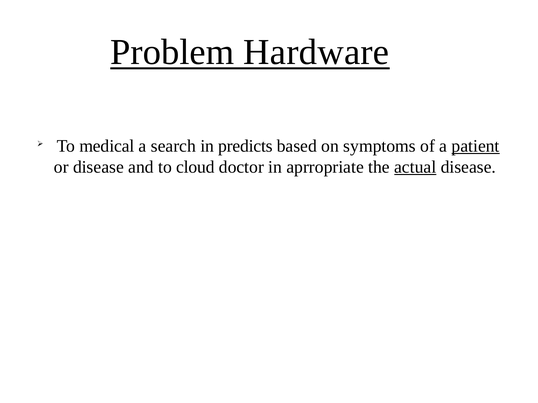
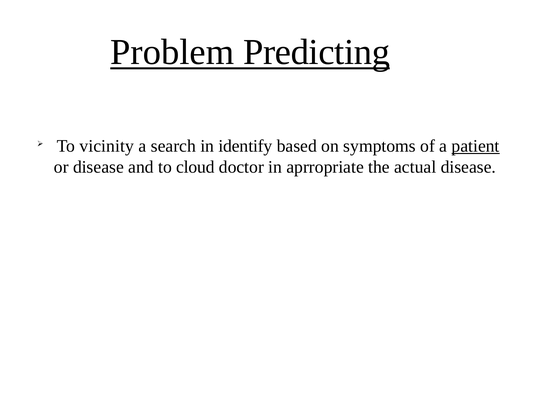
Hardware: Hardware -> Predicting
medical: medical -> vicinity
predicts: predicts -> identify
actual underline: present -> none
